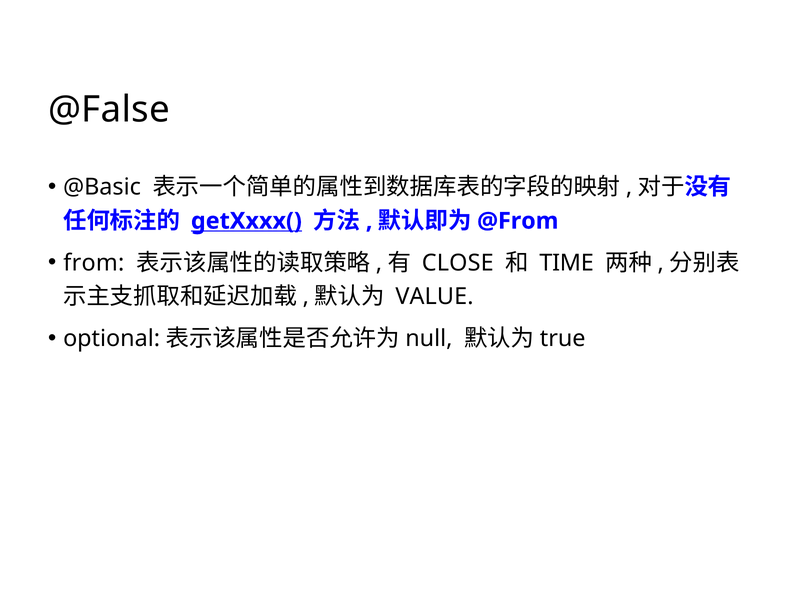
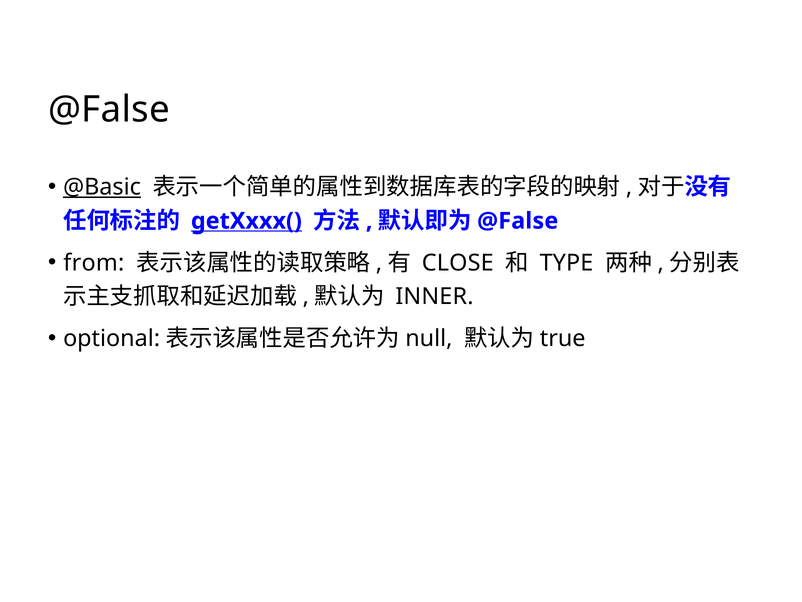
@Basic underline: none -> present
@From at (518, 221): @From -> @False
TIME: TIME -> TYPE
VALUE: VALUE -> INNER
